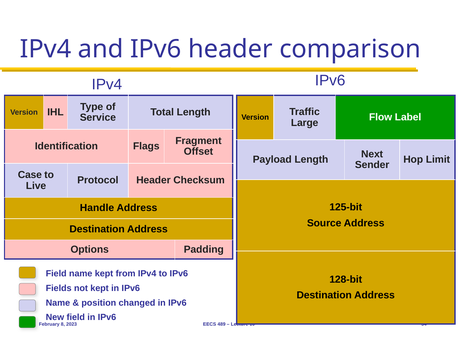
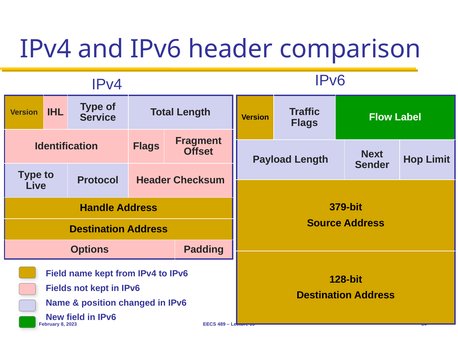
Large at (305, 123): Large -> Flags
Case at (30, 175): Case -> Type
125-bit: 125-bit -> 379-bit
